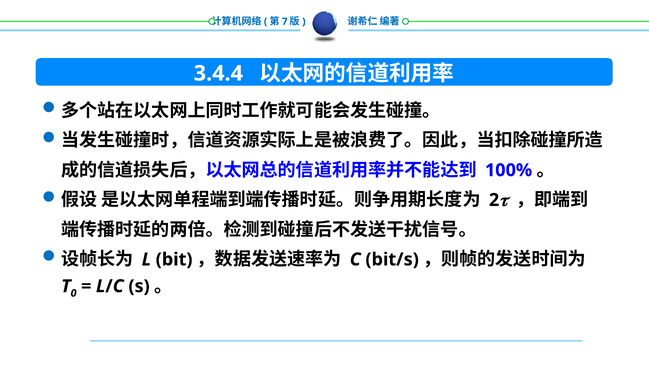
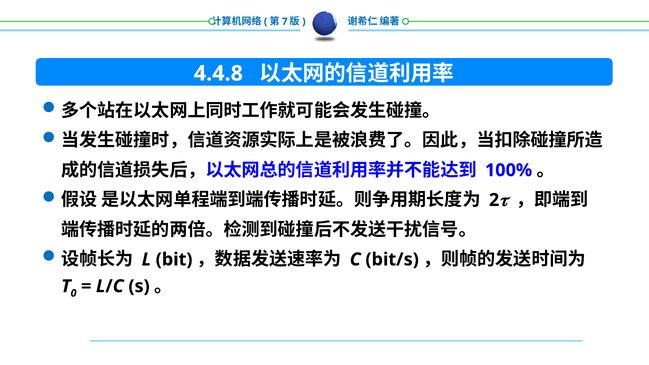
3.4.4: 3.4.4 -> 4.4.8
